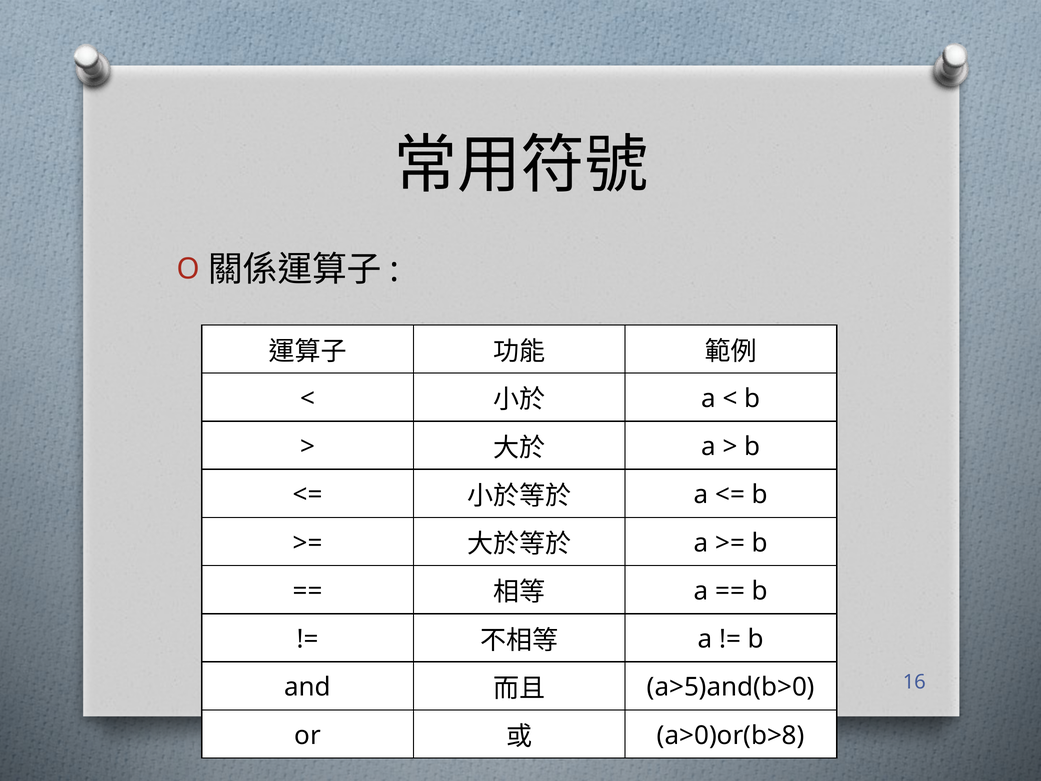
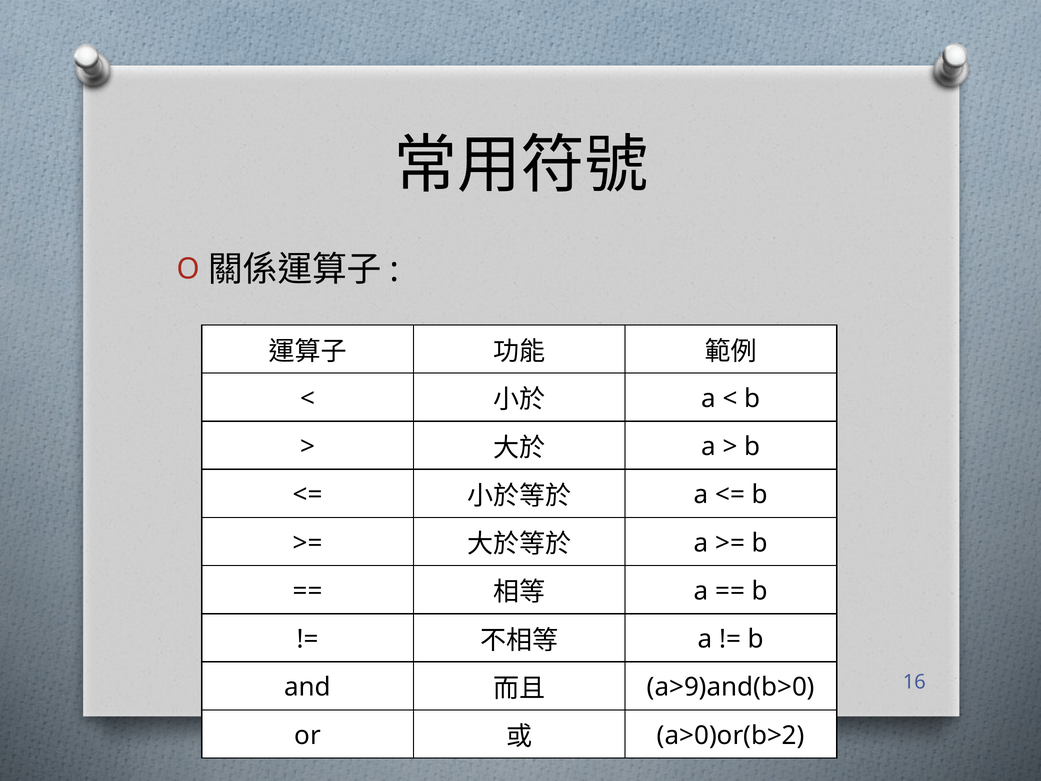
a>5)and(b>0: a>5)and(b>0 -> a>9)and(b>0
a>0)or(b>8: a>0)or(b>8 -> a>0)or(b>2
